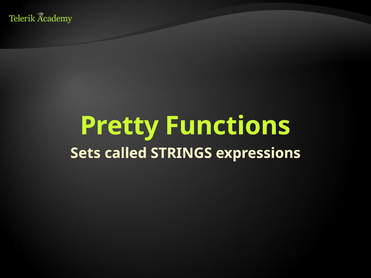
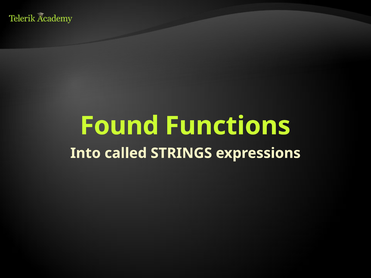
Pretty: Pretty -> Found
Sets: Sets -> Into
